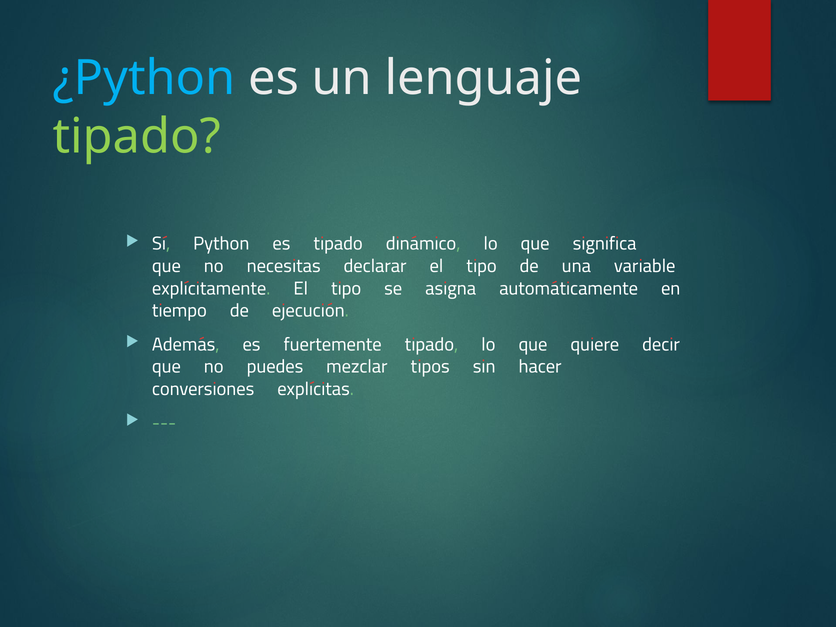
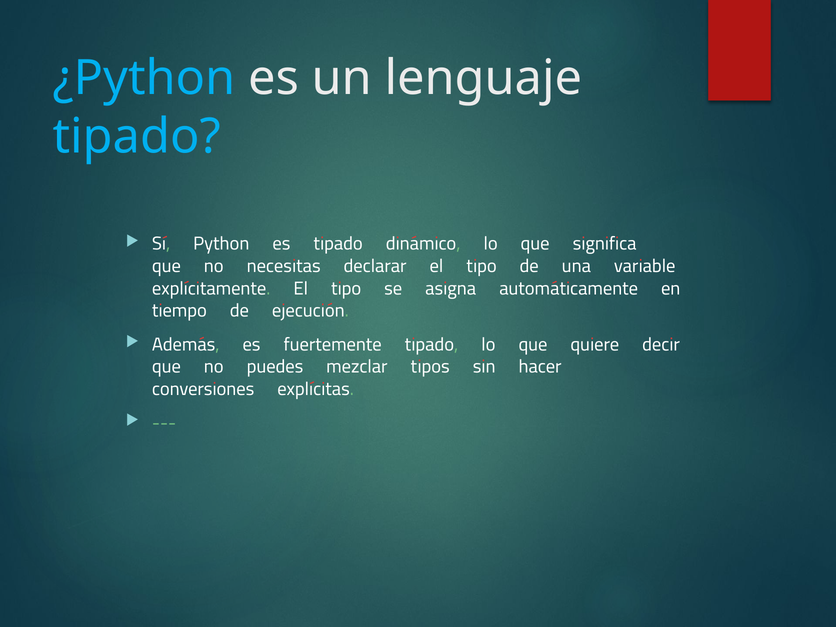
tipado colour: light green -> light blue
